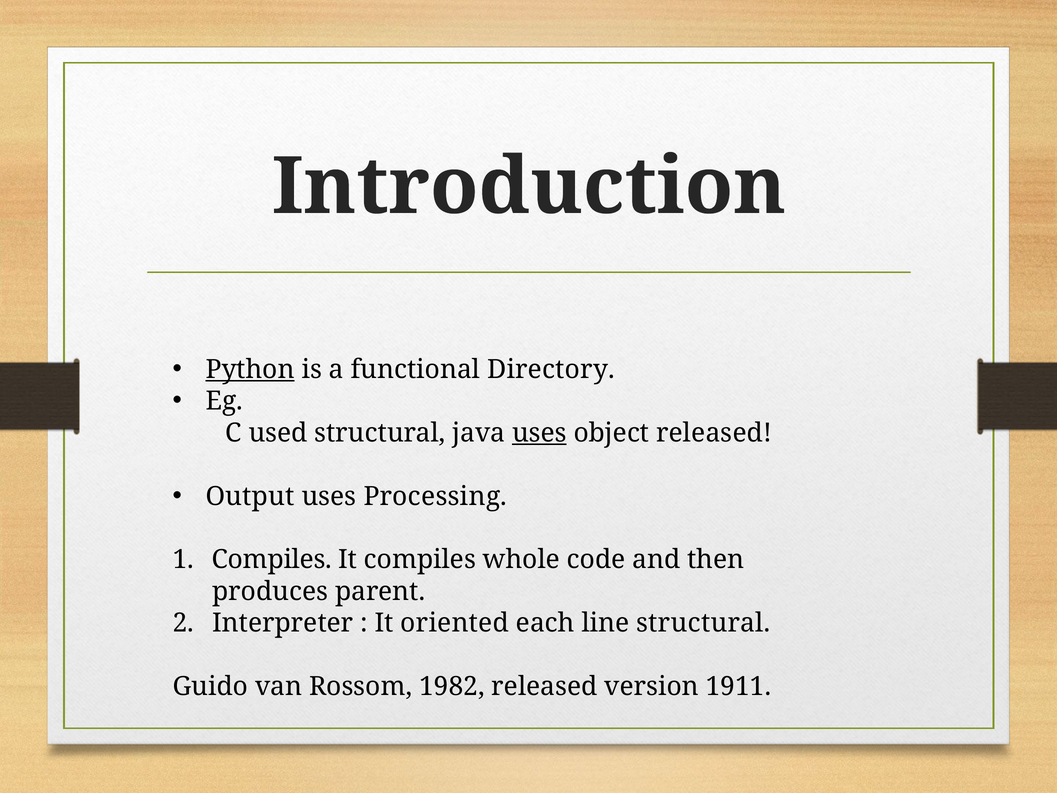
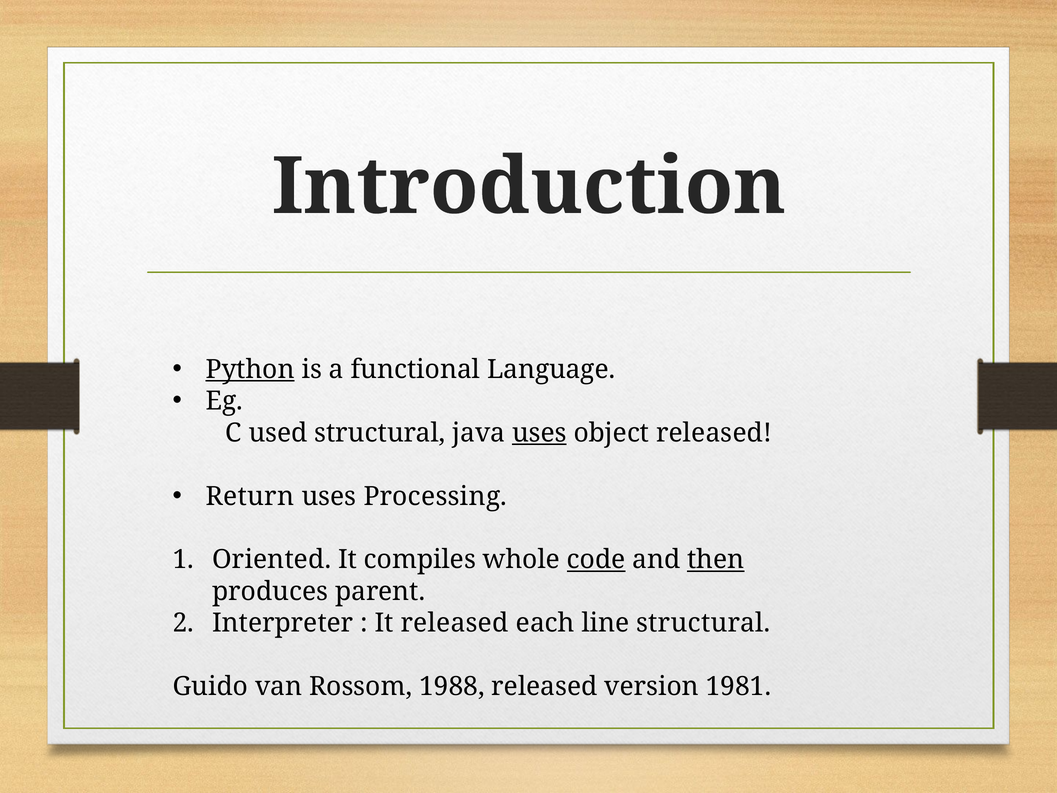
Directory: Directory -> Language
Output: Output -> Return
Compiles at (272, 560): Compiles -> Oriented
code underline: none -> present
then underline: none -> present
It oriented: oriented -> released
1982: 1982 -> 1988
1911: 1911 -> 1981
